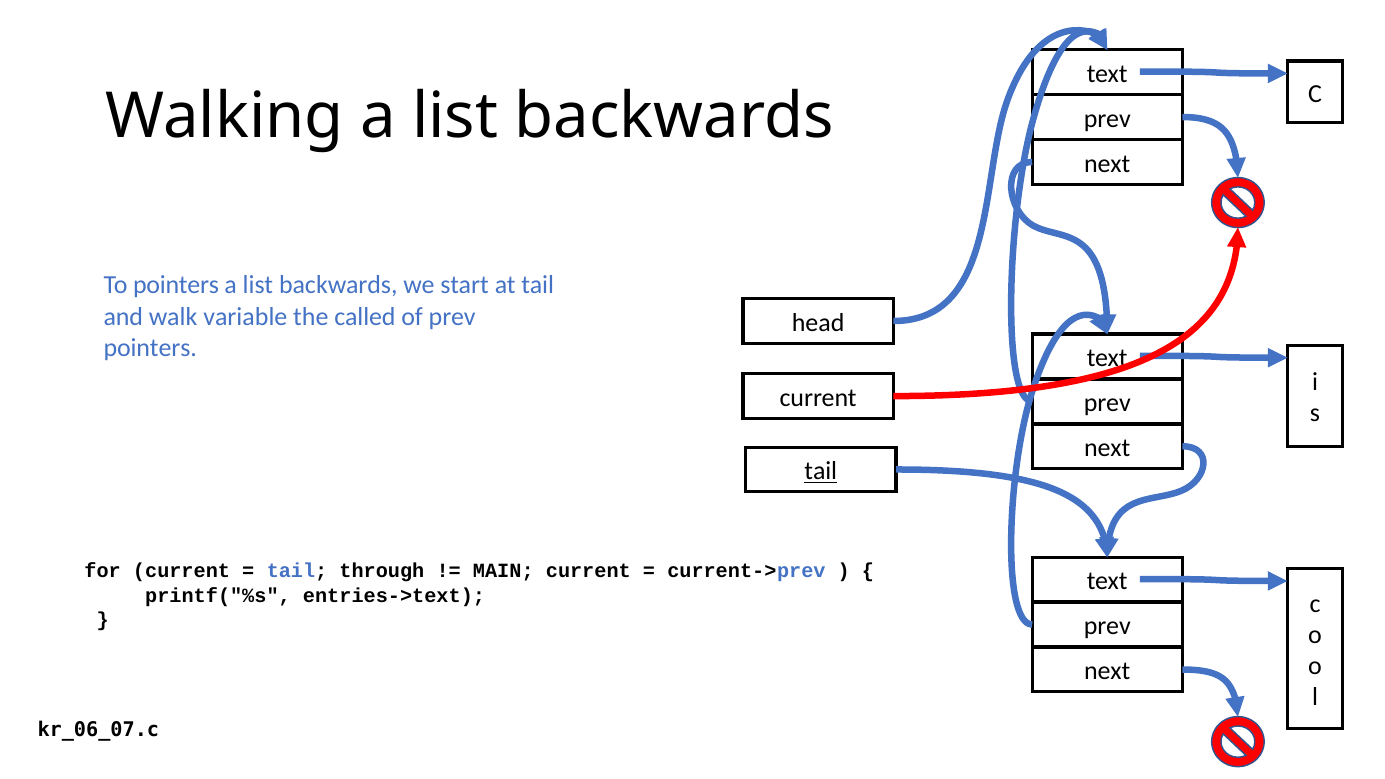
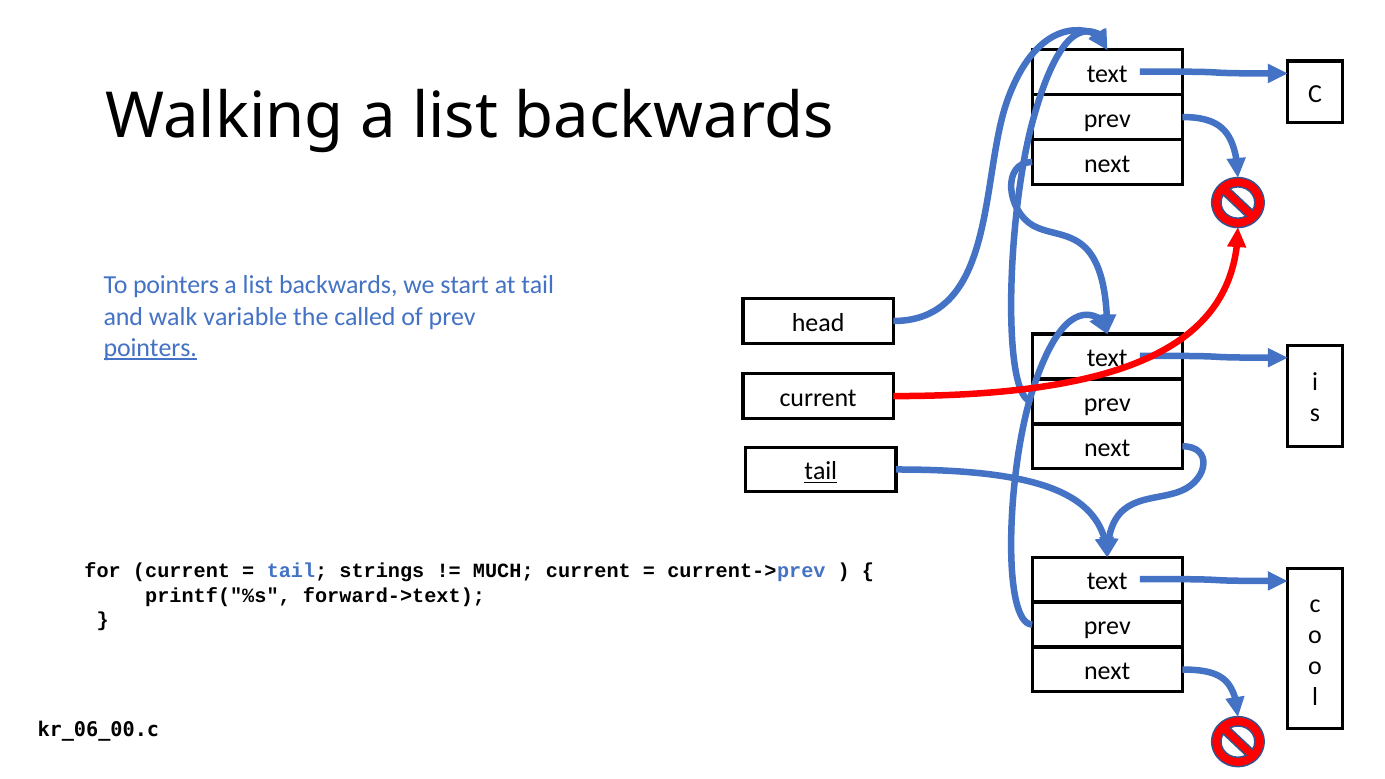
pointers at (150, 348) underline: none -> present
through: through -> strings
MAIN: MAIN -> MUCH
entries->text: entries->text -> forward->text
kr_06_07.c: kr_06_07.c -> kr_06_00.c
